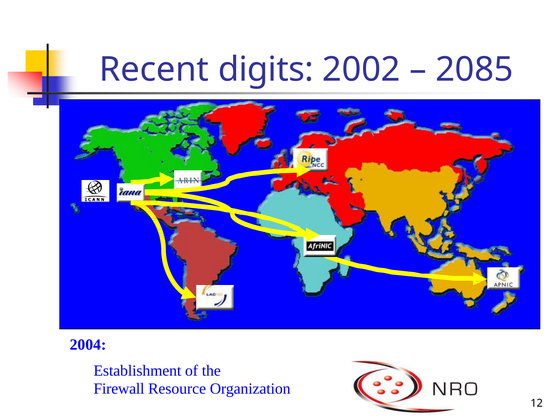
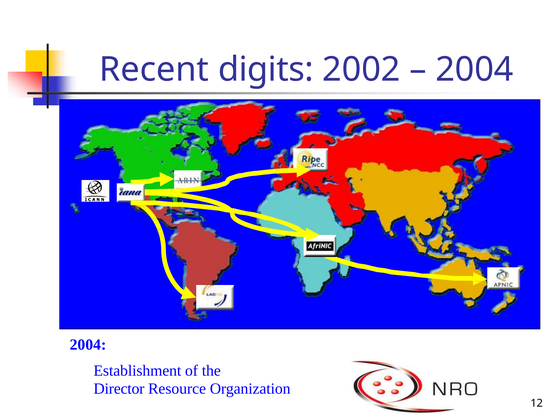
2085 at (474, 70): 2085 -> 2004
Firewall: Firewall -> Director
